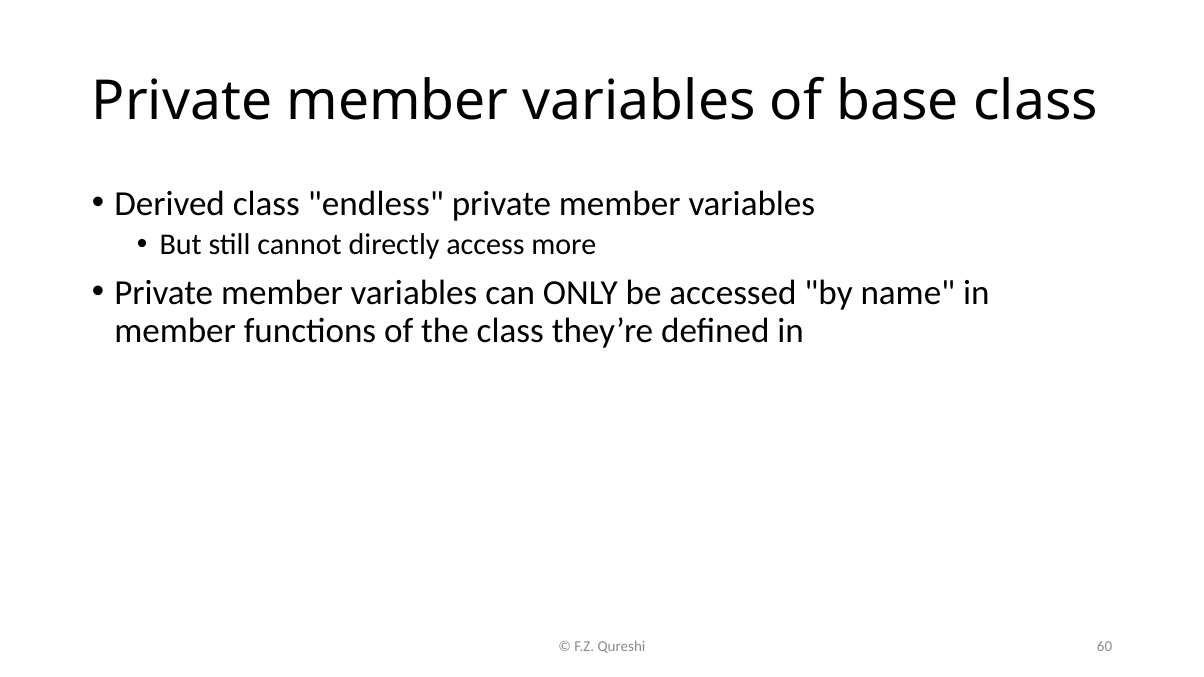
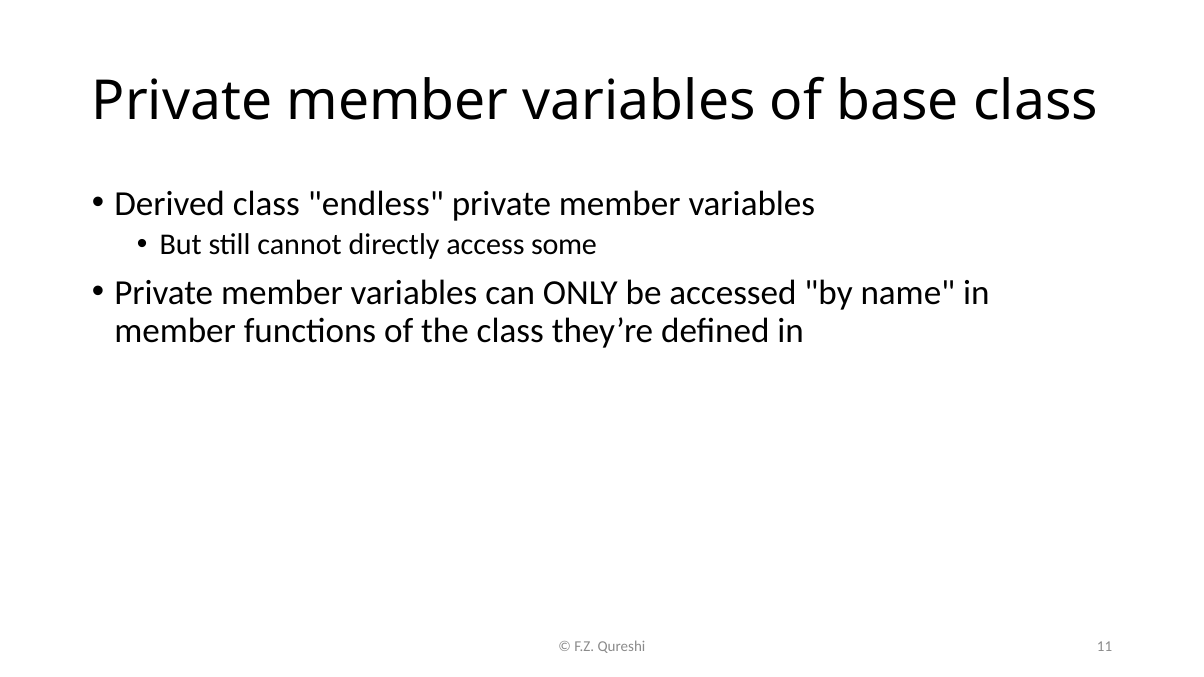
more: more -> some
60: 60 -> 11
